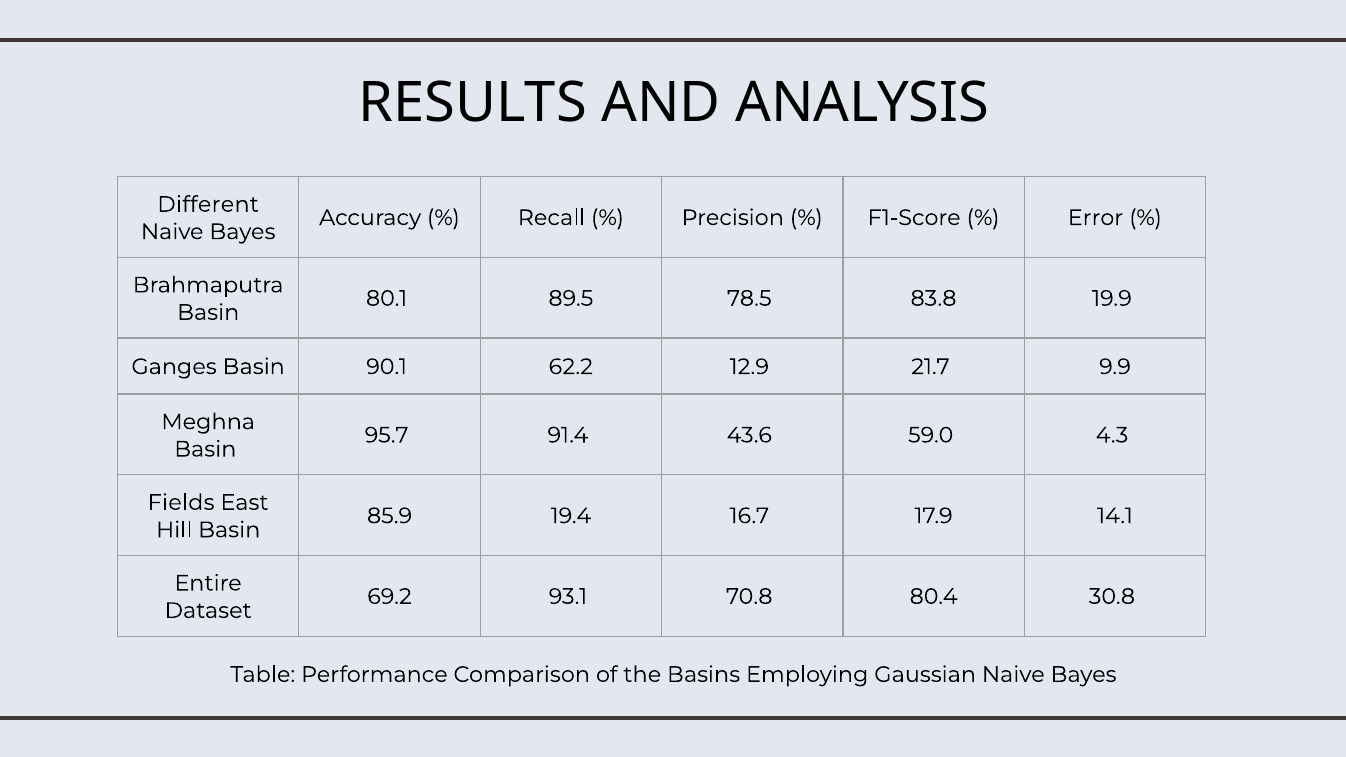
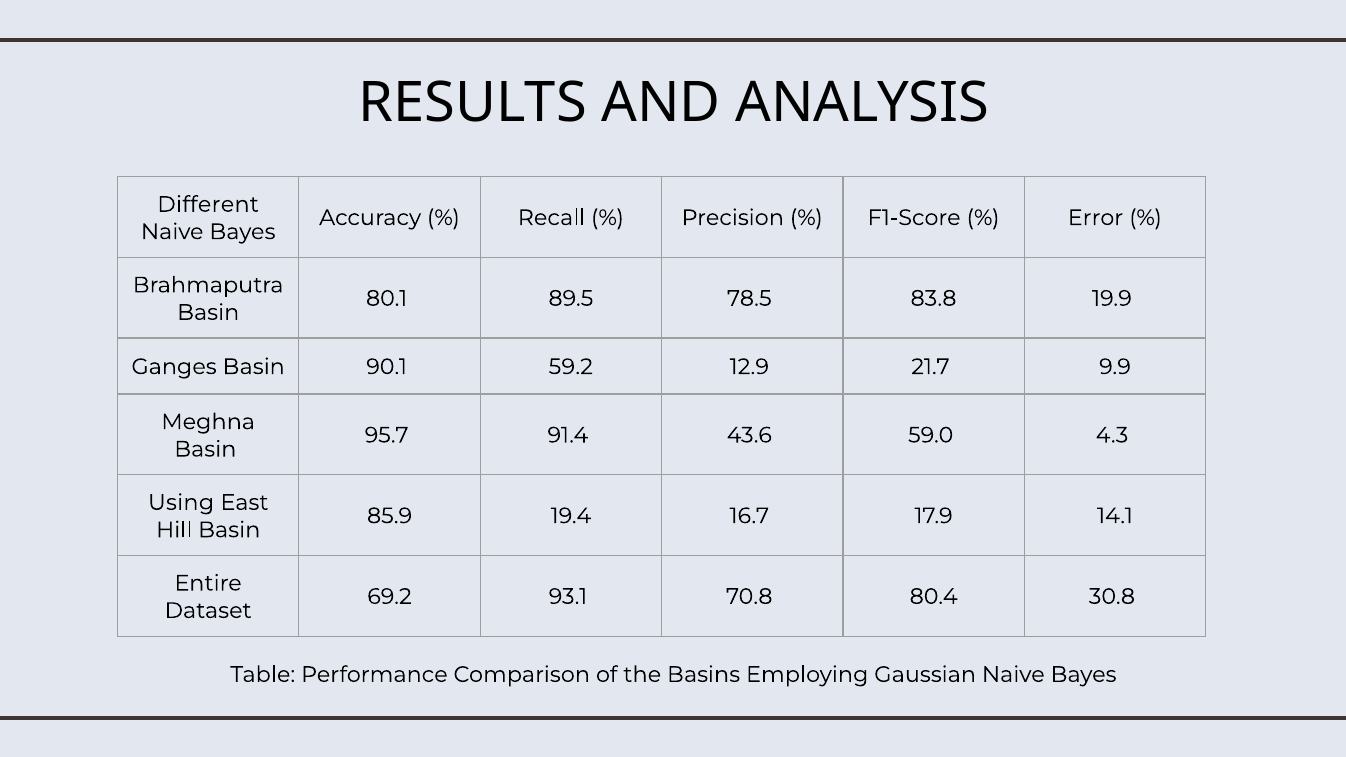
62.2: 62.2 -> 59.2
Fields: Fields -> Using
